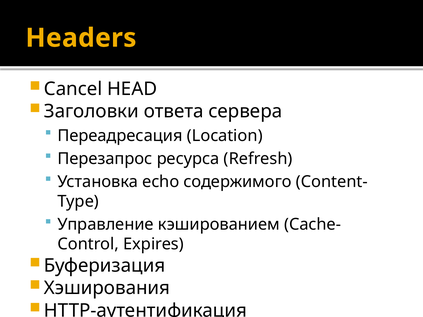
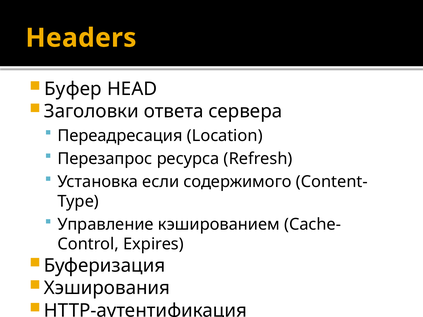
Cancel: Cancel -> Буфер
echo: echo -> если
